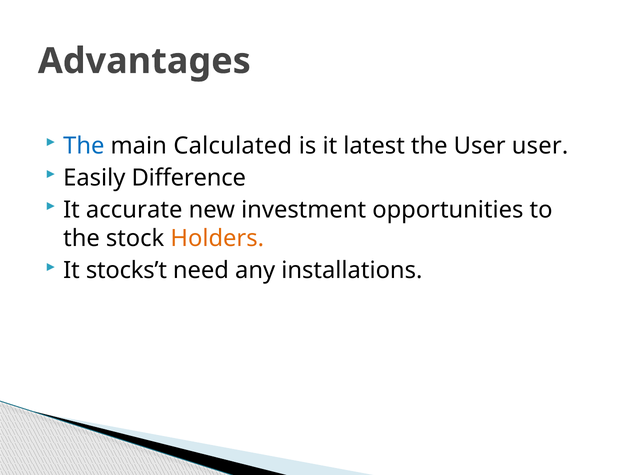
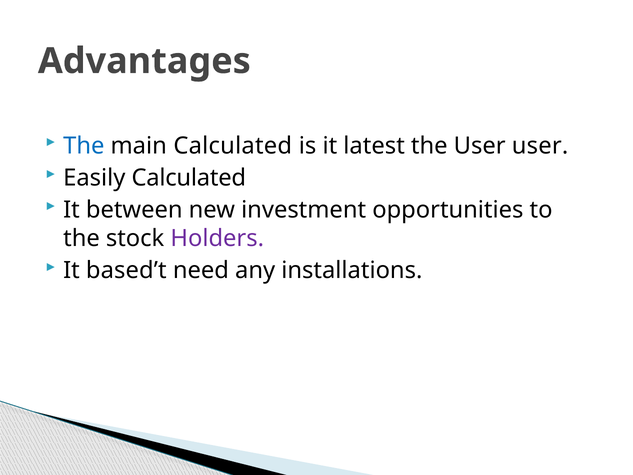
Easily Difference: Difference -> Calculated
accurate: accurate -> between
Holders colour: orange -> purple
stocks’t: stocks’t -> based’t
